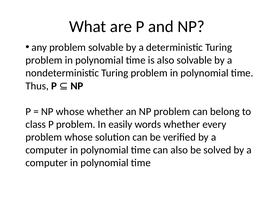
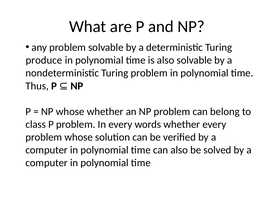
problem at (44, 60): problem -> produce
In easily: easily -> every
